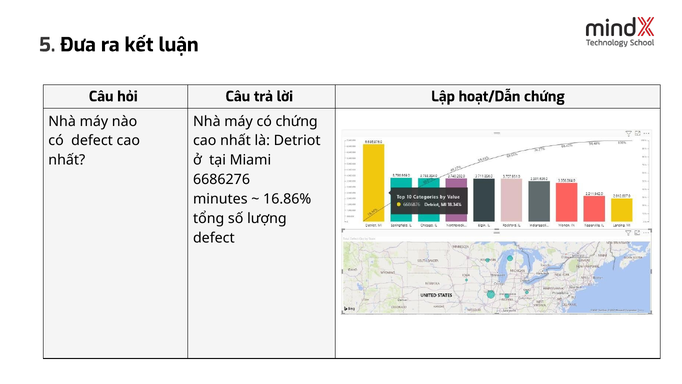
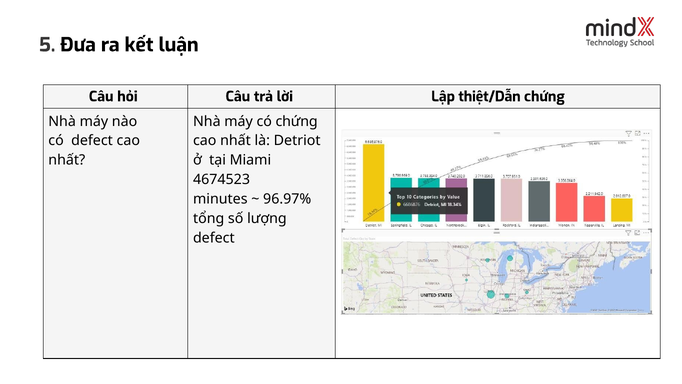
hoạt/Dẫn: hoạt/Dẫn -> thiệt/Dẫn
6686276: 6686276 -> 4674523
16.86%: 16.86% -> 96.97%
